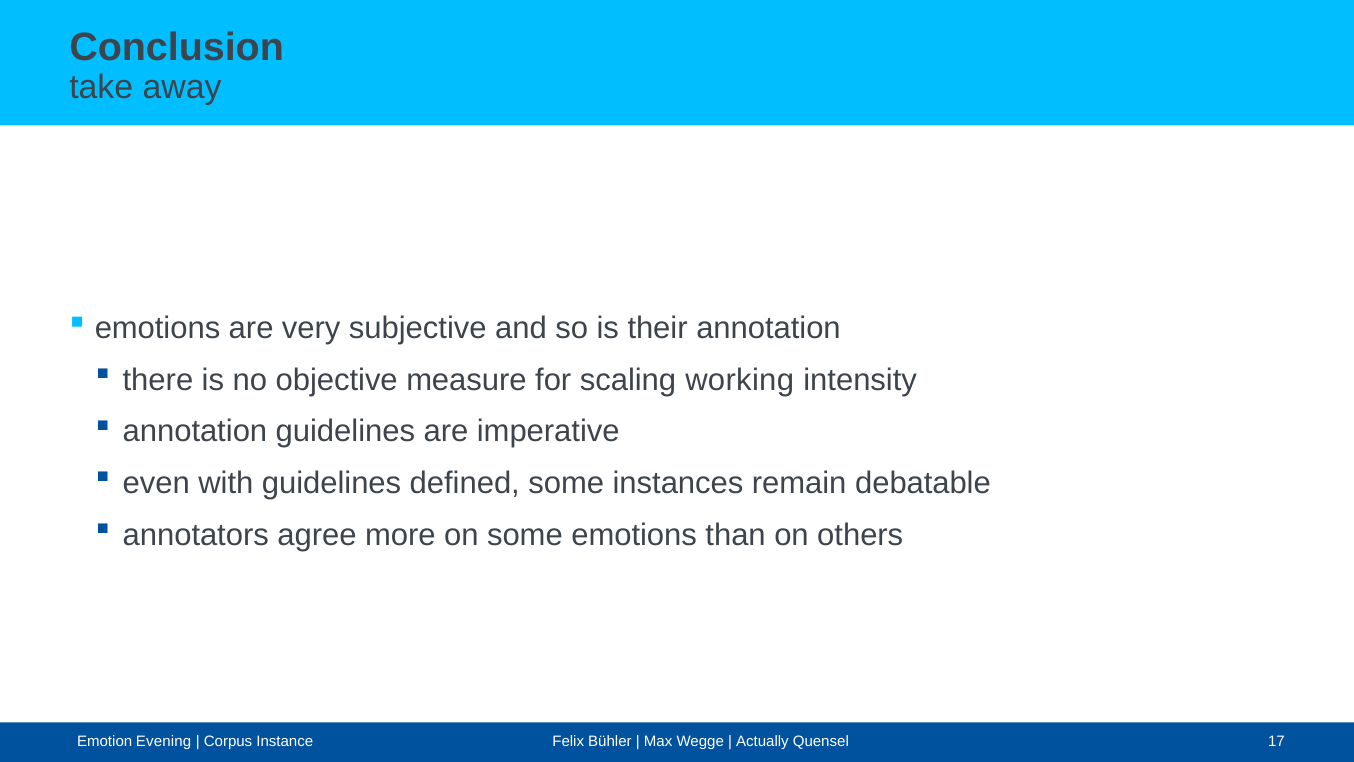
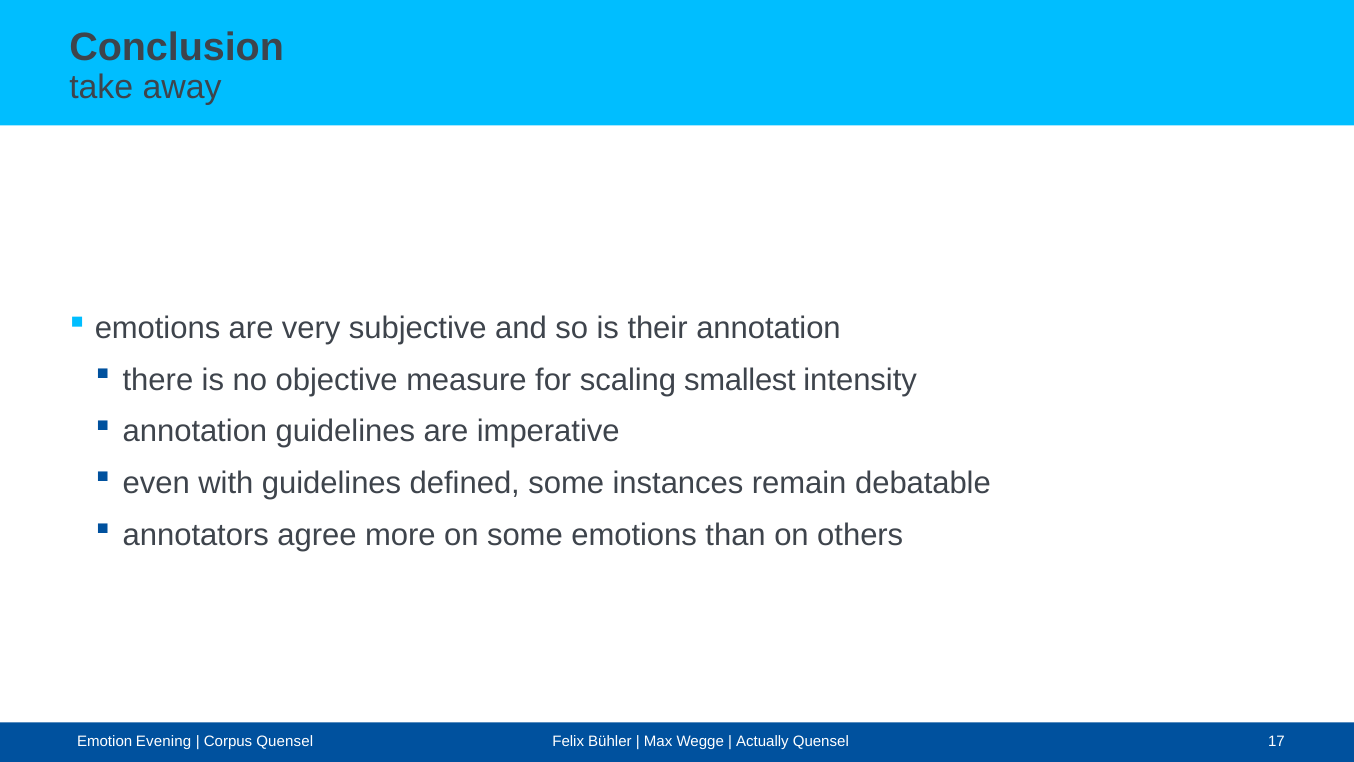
working: working -> smallest
Corpus Instance: Instance -> Quensel
